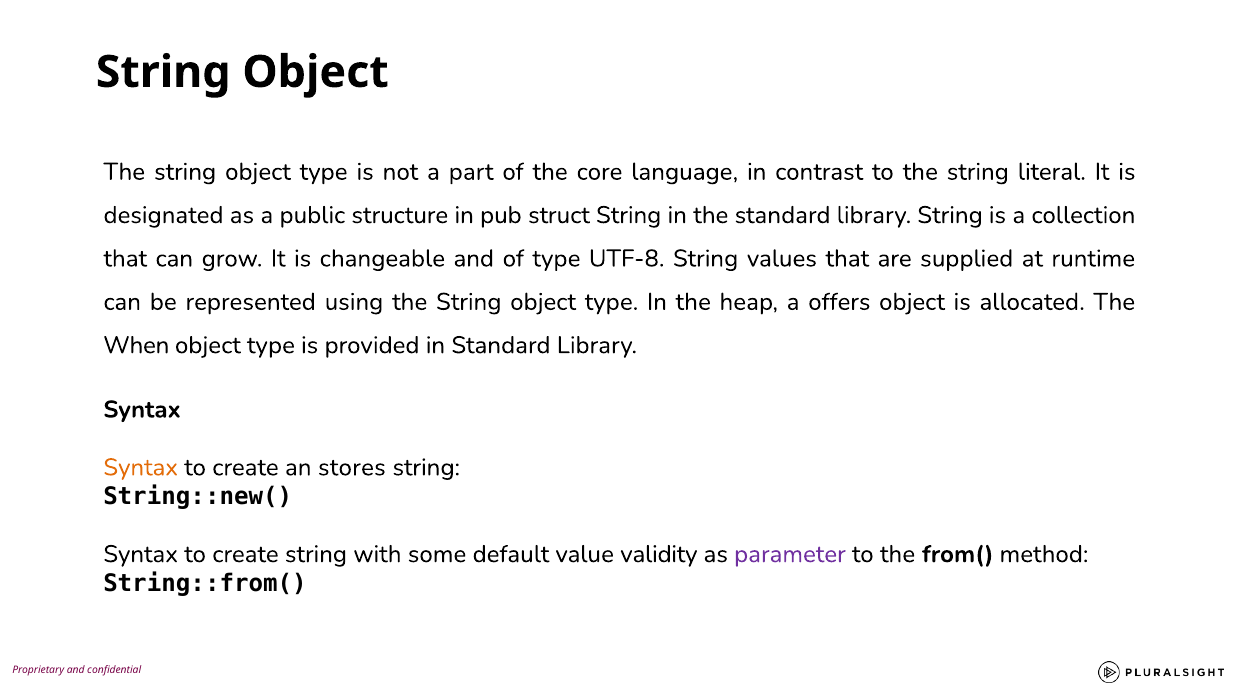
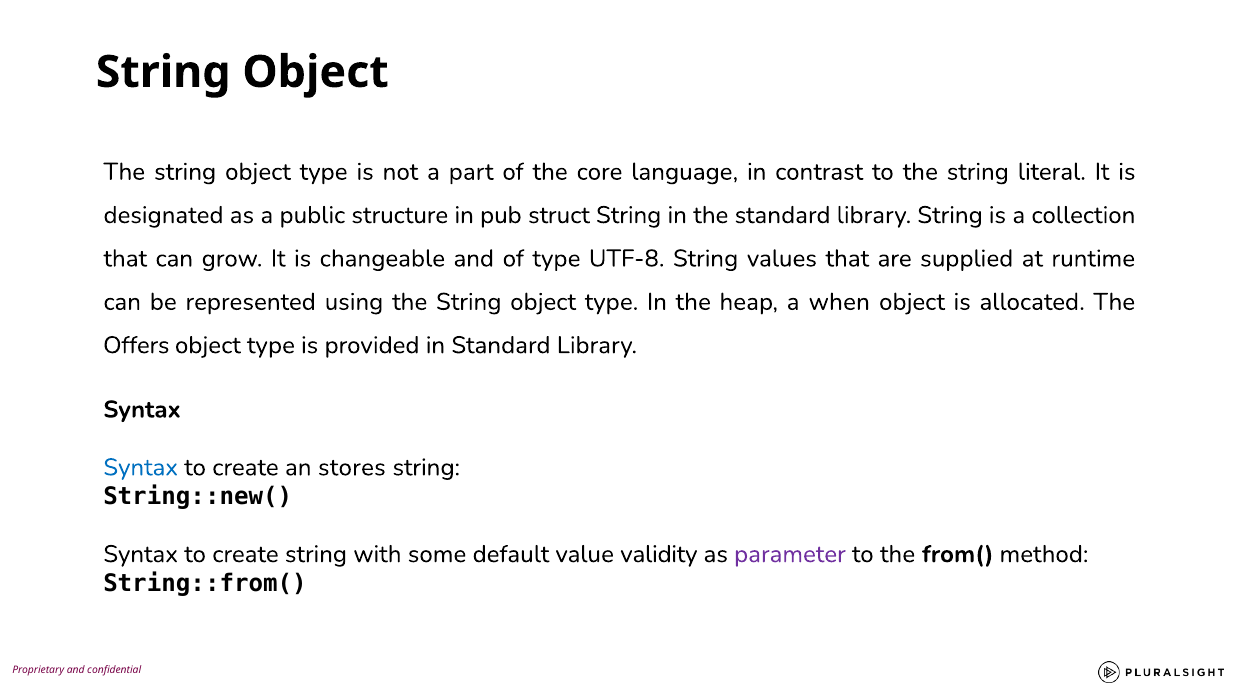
offers: offers -> when
When: When -> Offers
Syntax at (141, 468) colour: orange -> blue
